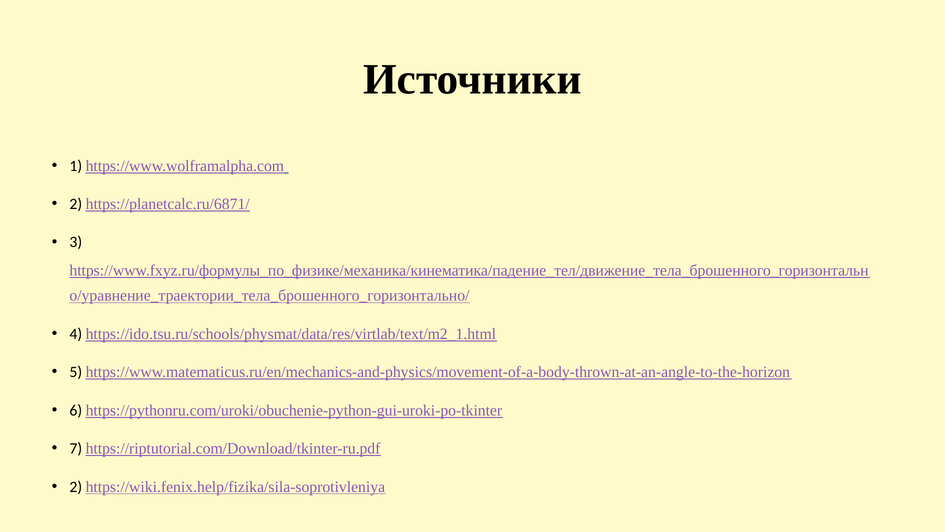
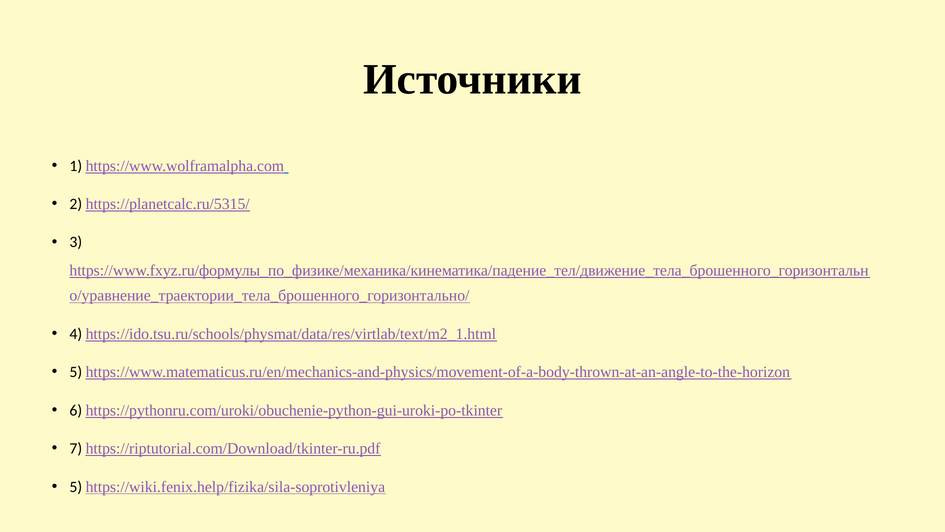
https://planetcalc.ru/6871/: https://planetcalc.ru/6871/ -> https://planetcalc.ru/5315/
2 at (76, 486): 2 -> 5
